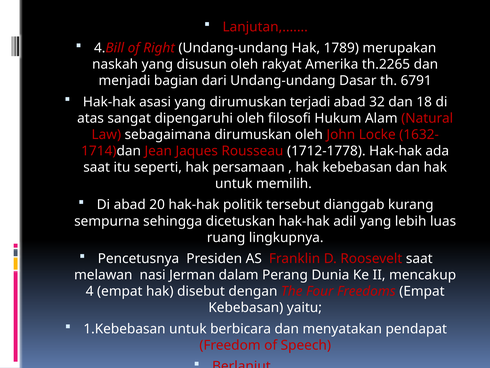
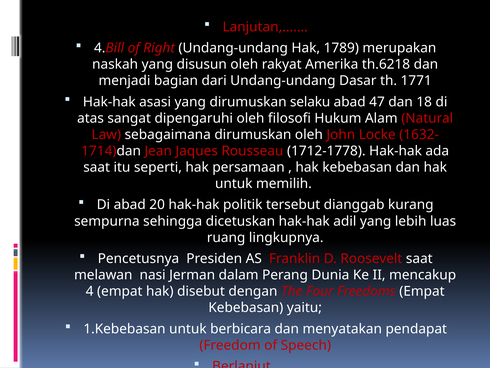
th.2265: th.2265 -> th.6218
6791: 6791 -> 1771
terjadi: terjadi -> selaku
32: 32 -> 47
